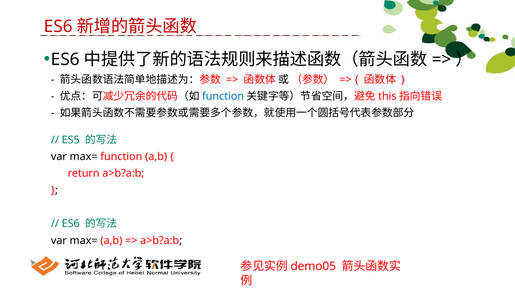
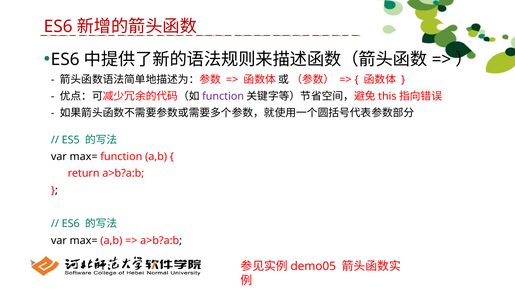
function at (223, 96) colour: blue -> purple
